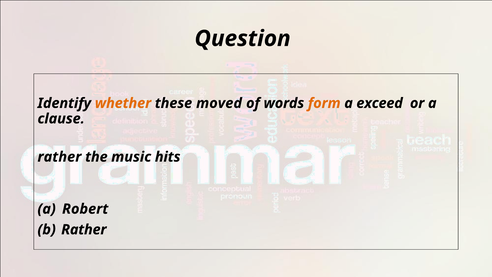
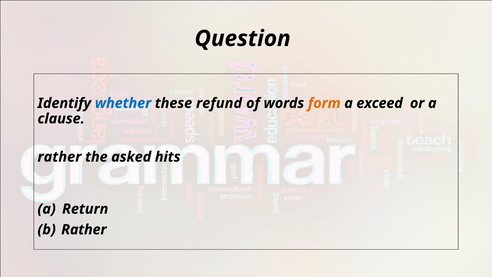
whether colour: orange -> blue
moved: moved -> refund
music: music -> asked
Robert: Robert -> Return
